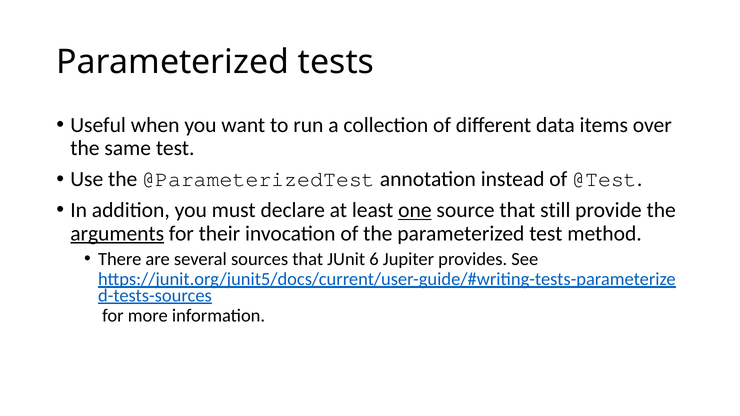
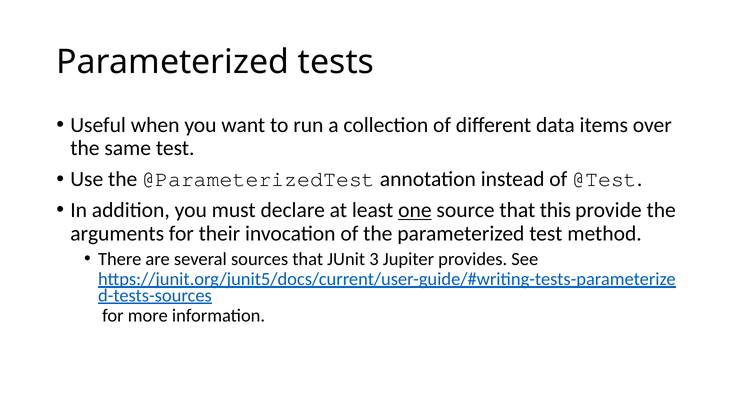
still: still -> this
arguments underline: present -> none
6: 6 -> 3
